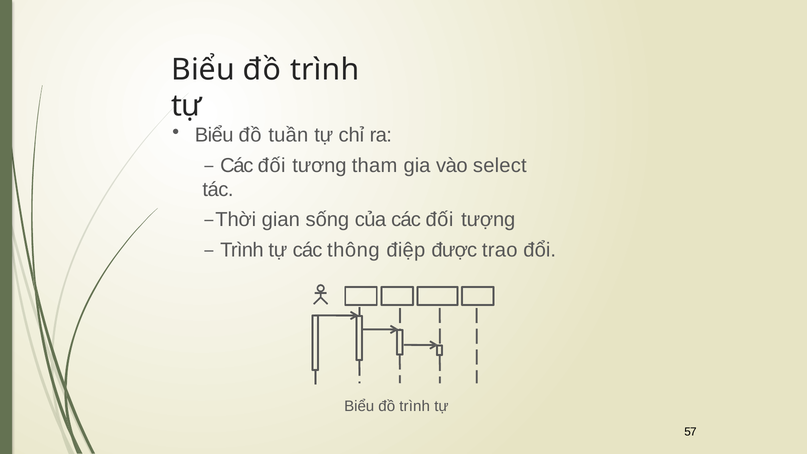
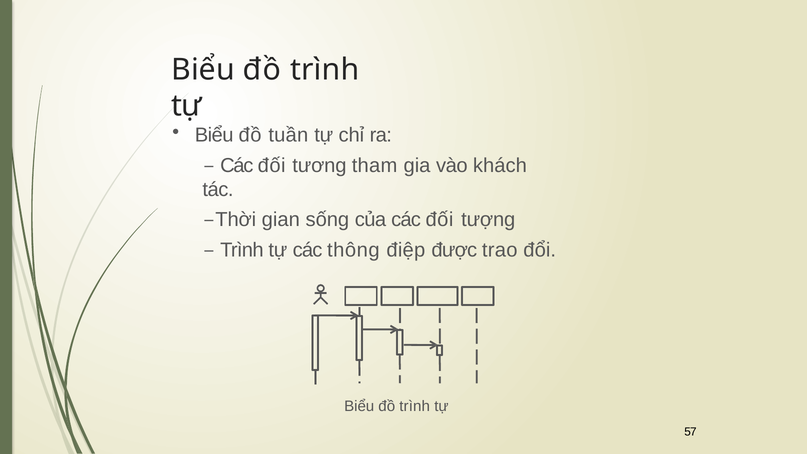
select: select -> khách
